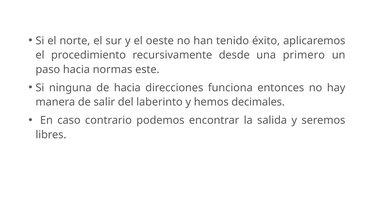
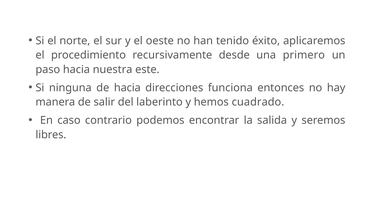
normas: normas -> nuestra
decimales: decimales -> cuadrado
